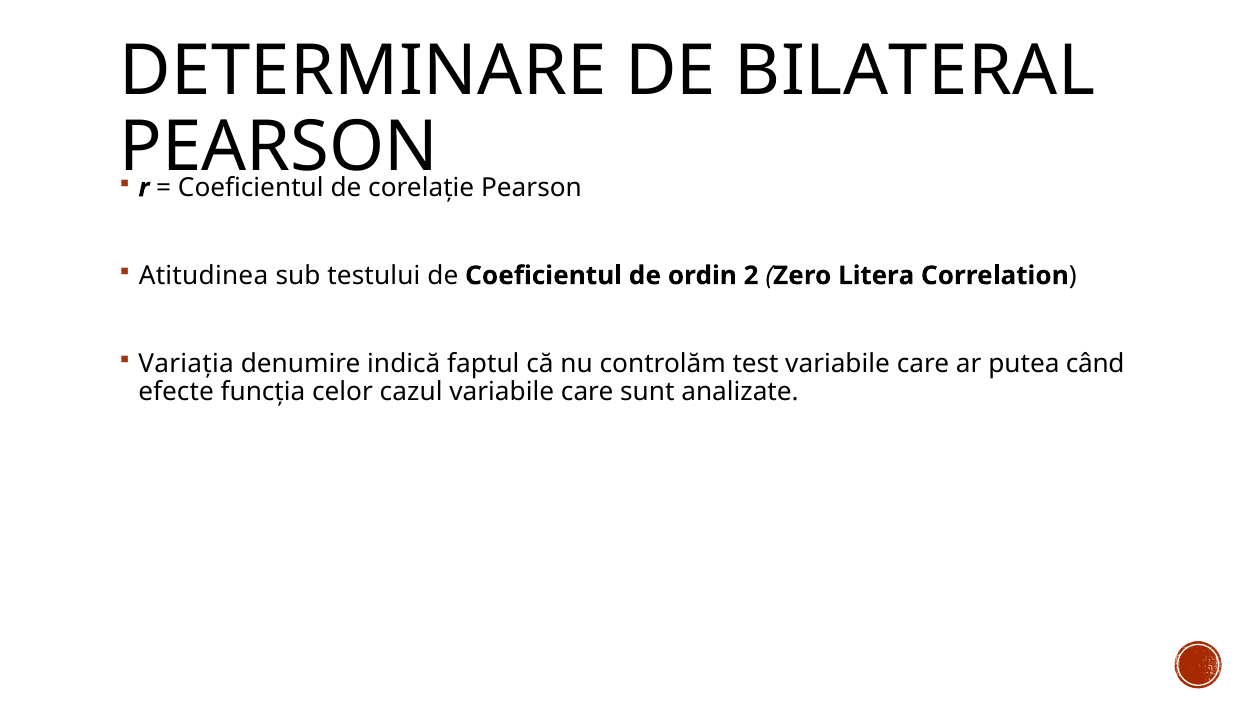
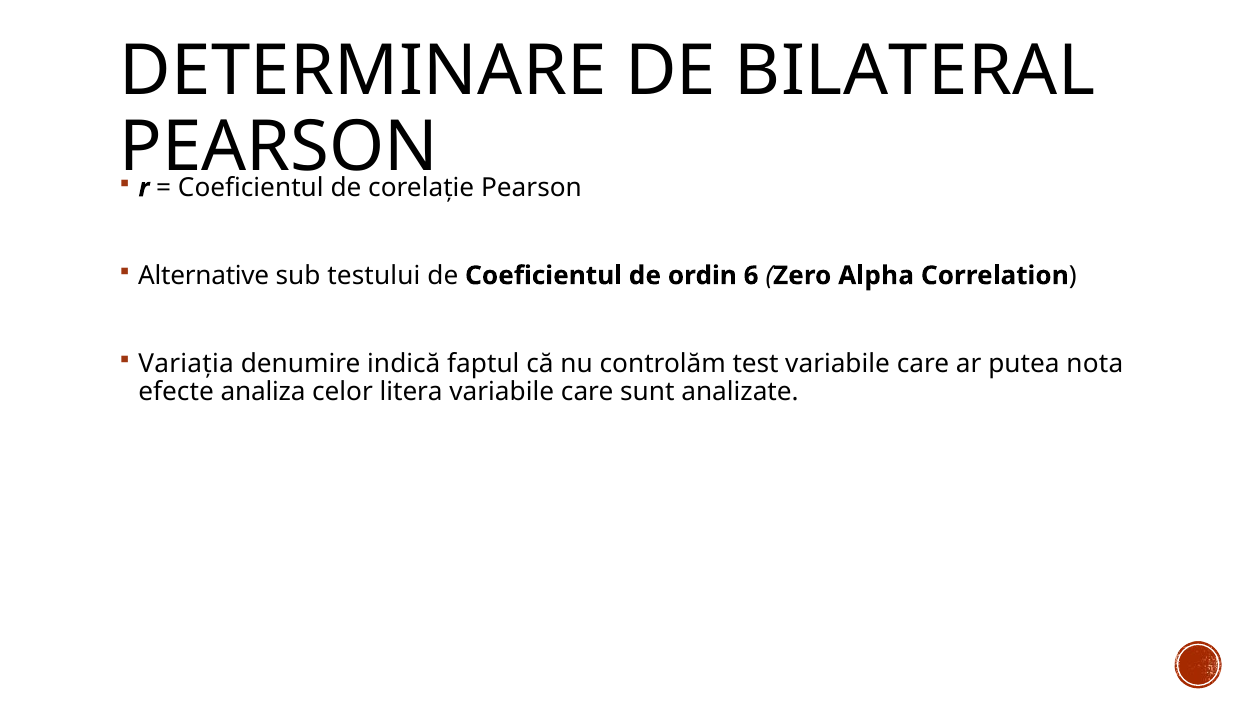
Atitudinea: Atitudinea -> Alternative
2: 2 -> 6
Litera: Litera -> Alpha
când: când -> nota
funcția: funcția -> analiza
cazul: cazul -> litera
